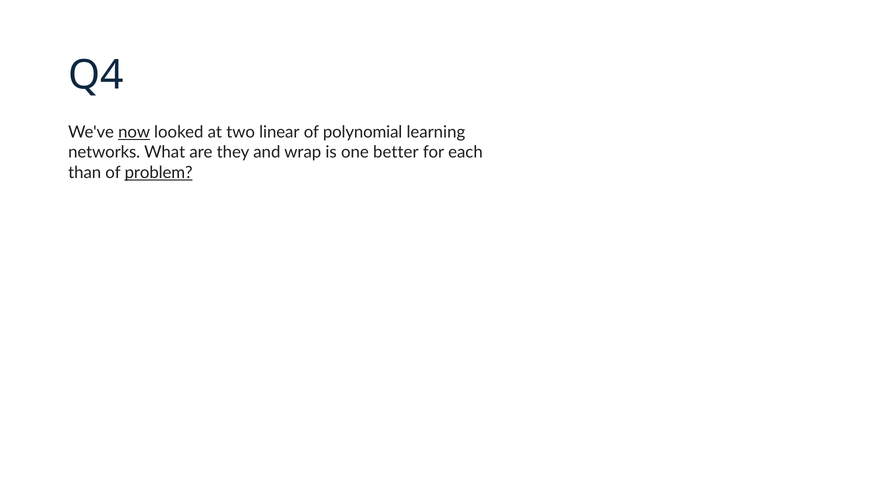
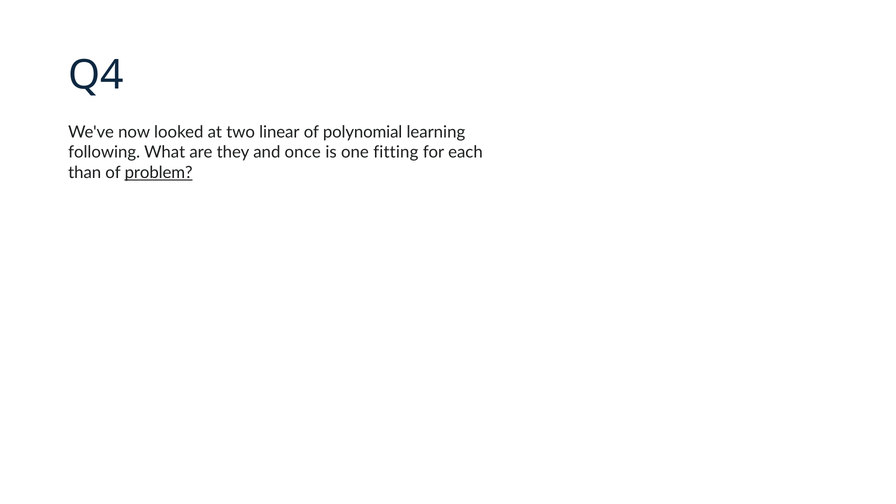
now underline: present -> none
networks: networks -> following
wrap: wrap -> once
better: better -> fitting
